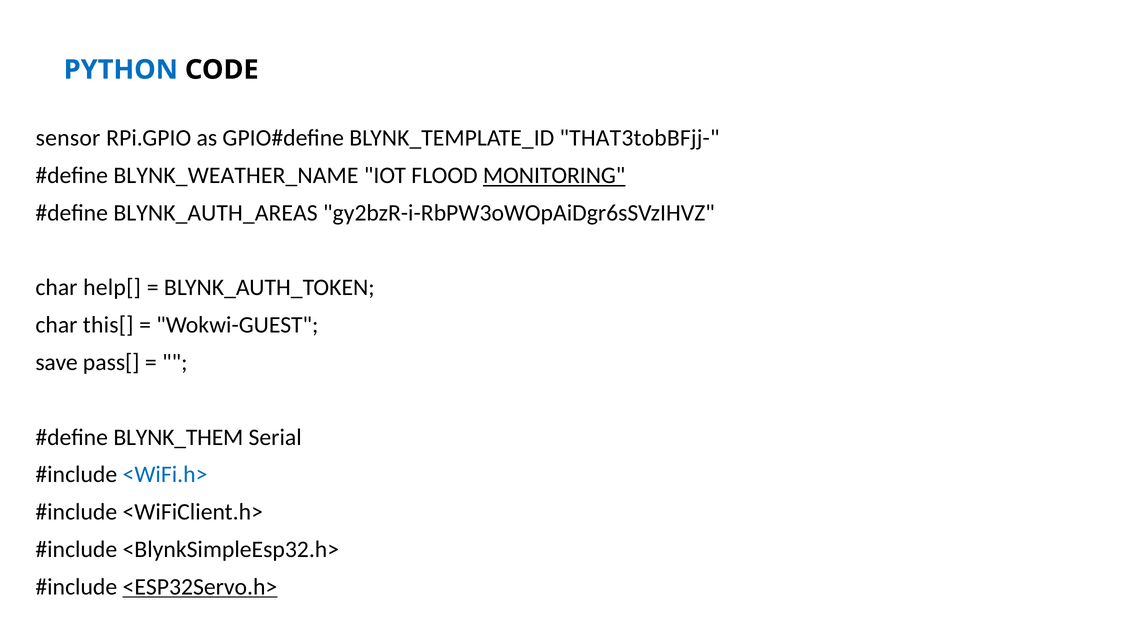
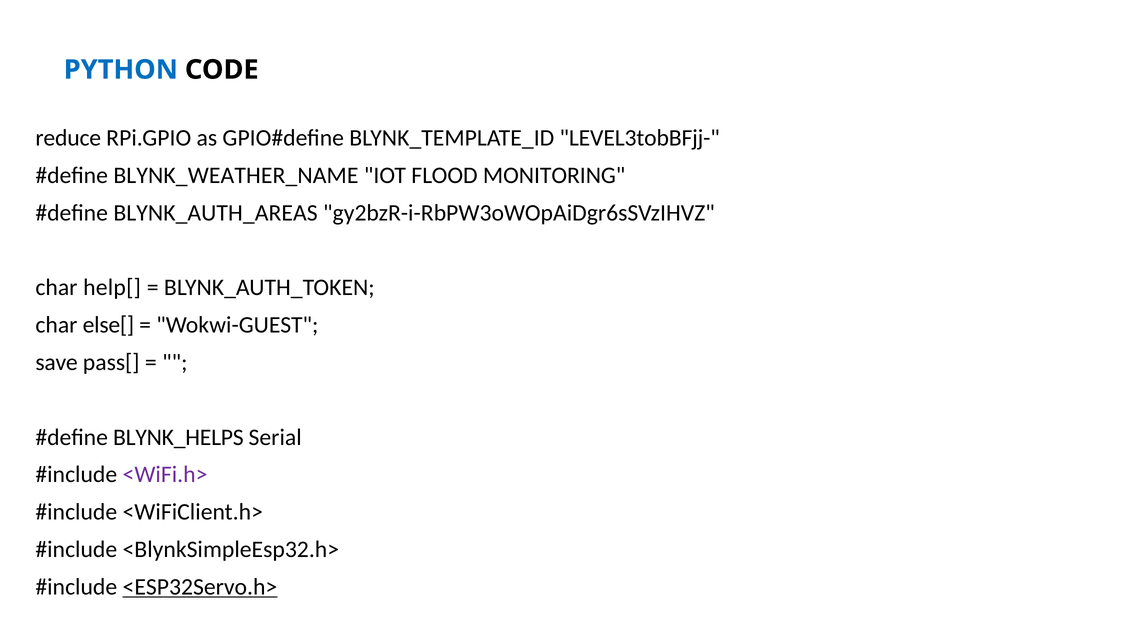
sensor: sensor -> reduce
THAT3tobBFjj-: THAT3tobBFjj- -> LEVEL3tobBFjj-
MONITORING underline: present -> none
this[: this[ -> else[
BLYNK_THEM: BLYNK_THEM -> BLYNK_HELPS
<WiFi.h> colour: blue -> purple
